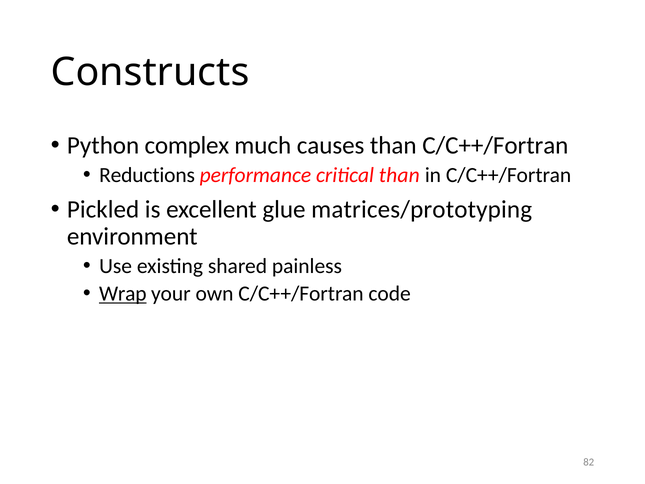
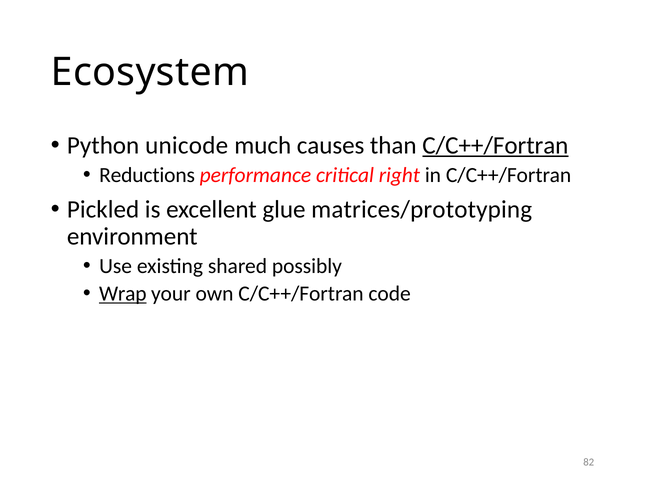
Constructs: Constructs -> Ecosystem
complex: complex -> unicode
C/C++/Fortran at (495, 145) underline: none -> present
critical than: than -> right
painless: painless -> possibly
